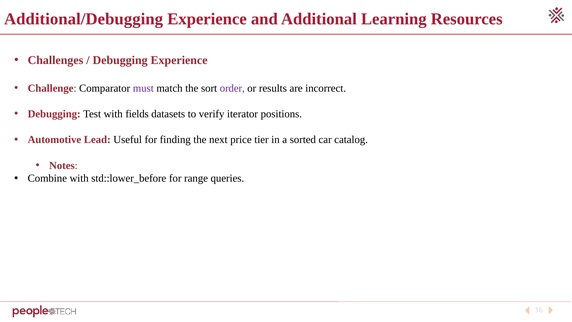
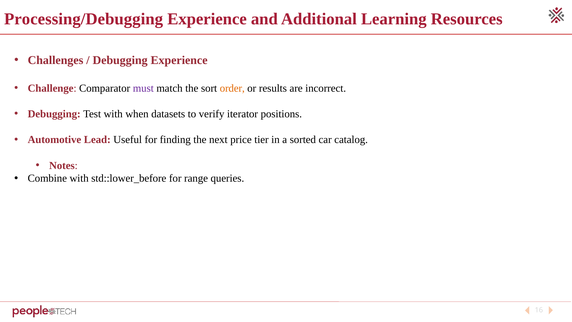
Additional/Debugging: Additional/Debugging -> Processing/Debugging
order colour: purple -> orange
fields: fields -> when
